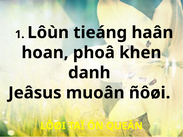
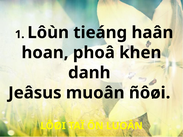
QUEÂN: QUEÂN -> LUOÂN
